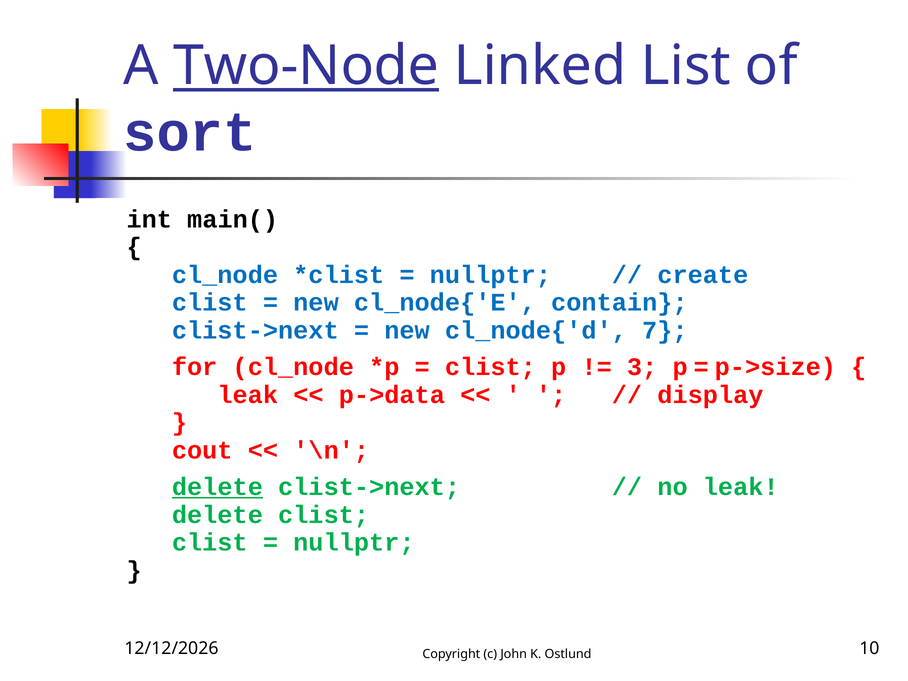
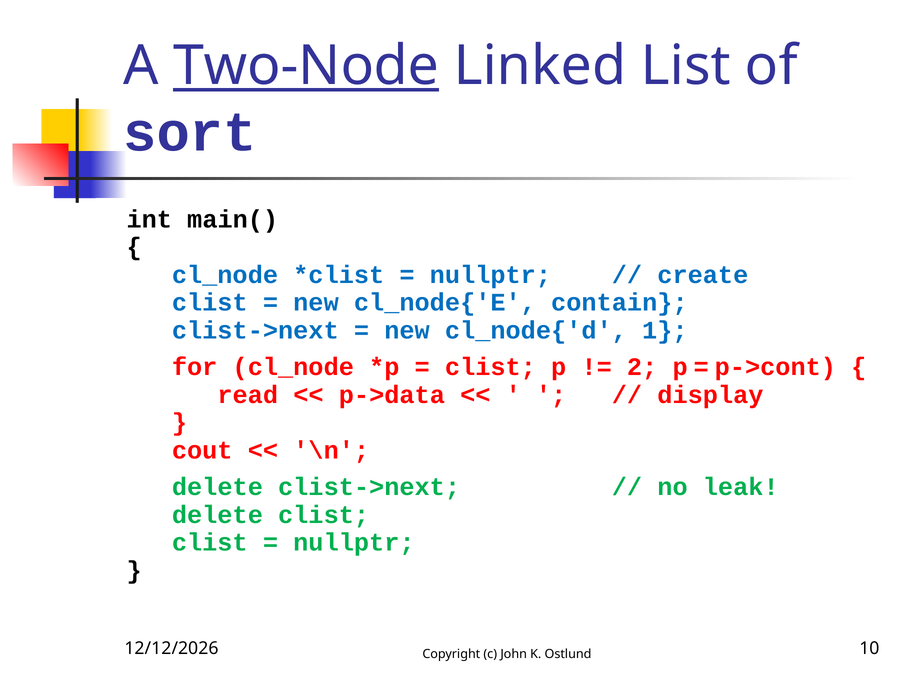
7: 7 -> 1
3: 3 -> 2
p->size: p->size -> p->cont
leak at (248, 395): leak -> read
delete at (217, 487) underline: present -> none
